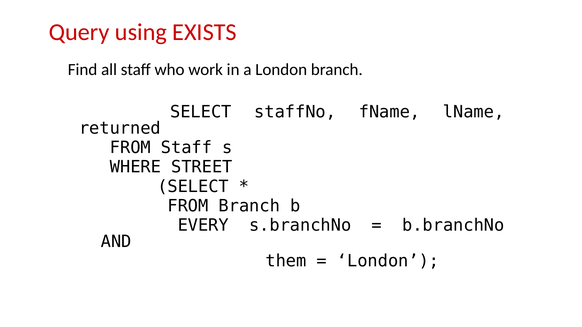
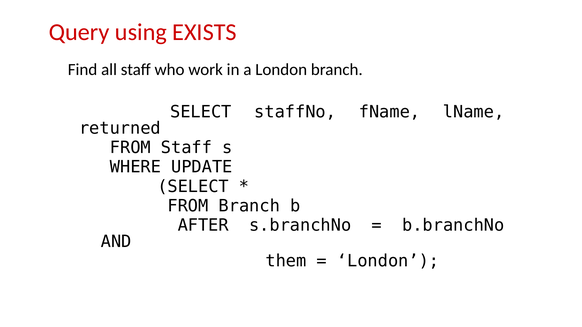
STREET: STREET -> UPDATE
EVERY: EVERY -> AFTER
